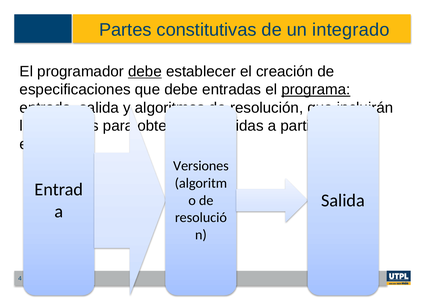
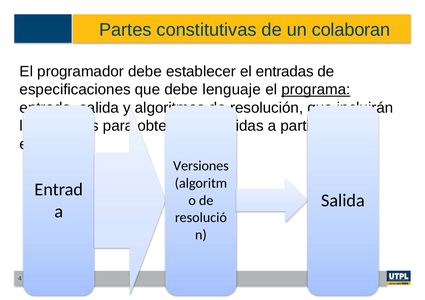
integrado: integrado -> colaboran
debe at (145, 72) underline: present -> none
el creación: creación -> entradas
debe entradas: entradas -> lenguaje
